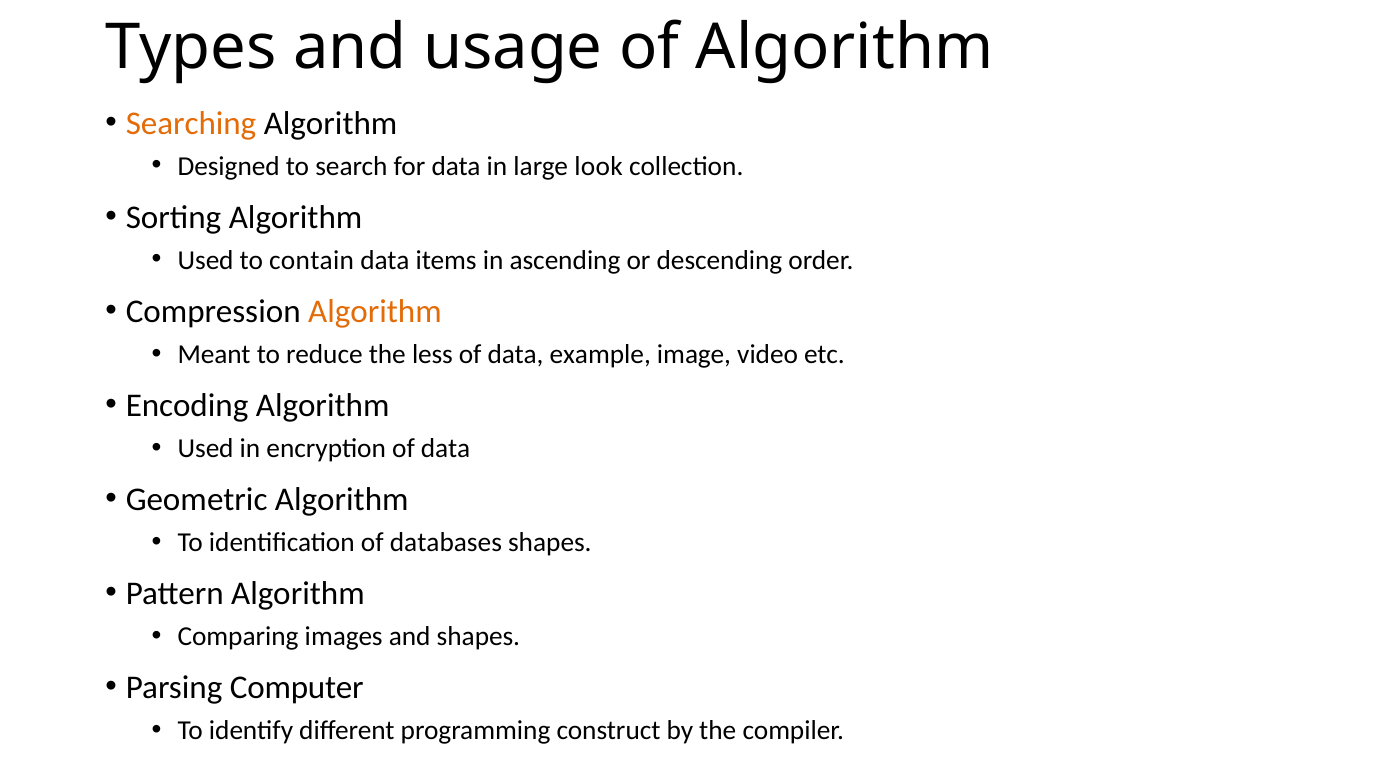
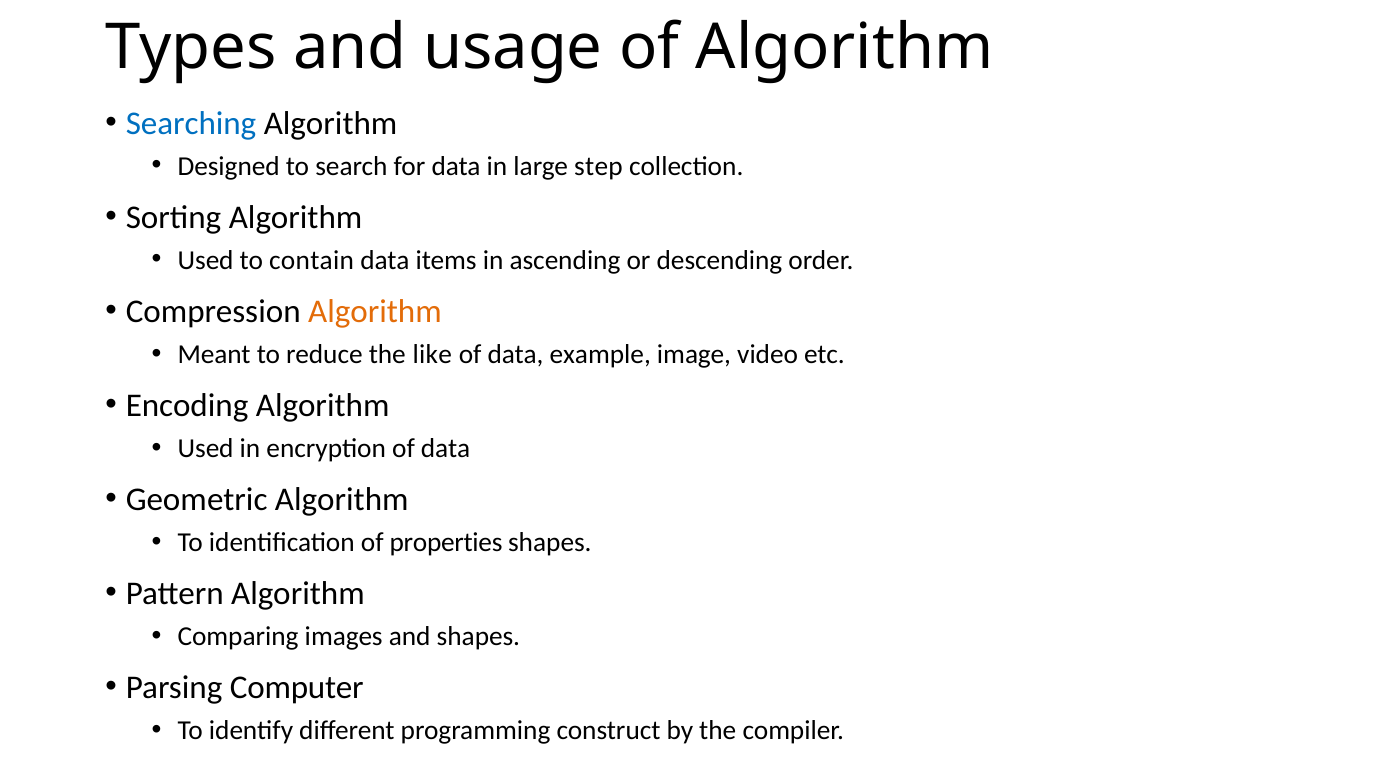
Searching colour: orange -> blue
look: look -> step
less: less -> like
databases: databases -> properties
